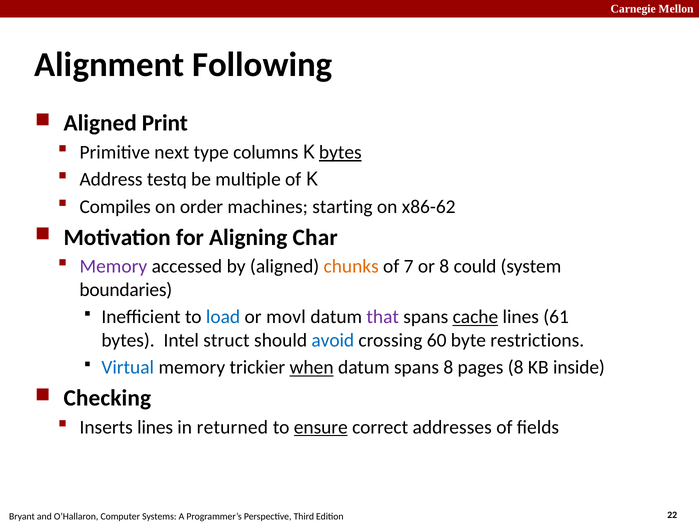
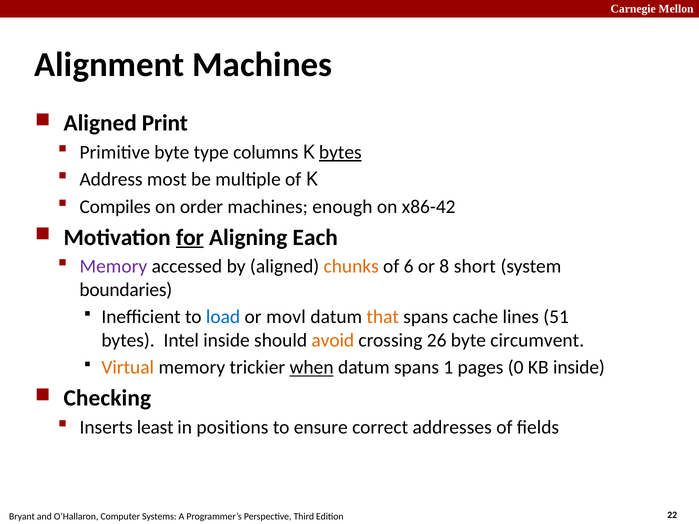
Alignment Following: Following -> Machines
Primitive next: next -> byte
testq: testq -> most
starting: starting -> enough
x86-62: x86-62 -> x86-42
for underline: none -> present
Char: Char -> Each
7: 7 -> 6
could: could -> short
that colour: purple -> orange
cache underline: present -> none
61: 61 -> 51
Intel struct: struct -> inside
avoid colour: blue -> orange
60: 60 -> 26
restrictions: restrictions -> circumvent
Virtual colour: blue -> orange
spans 8: 8 -> 1
pages 8: 8 -> 0
Inserts lines: lines -> least
returned: returned -> positions
ensure underline: present -> none
